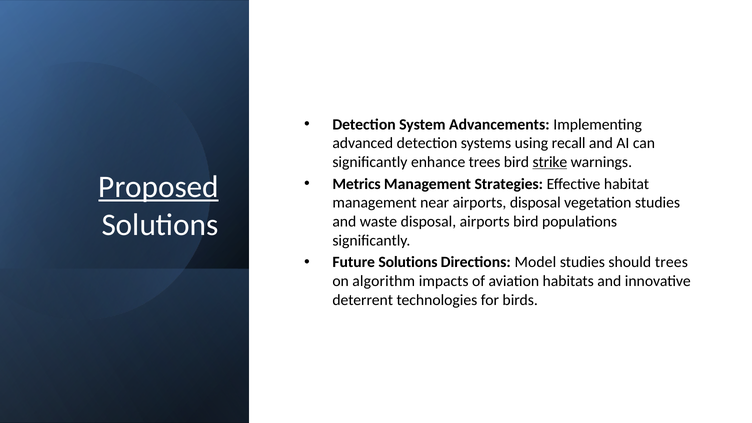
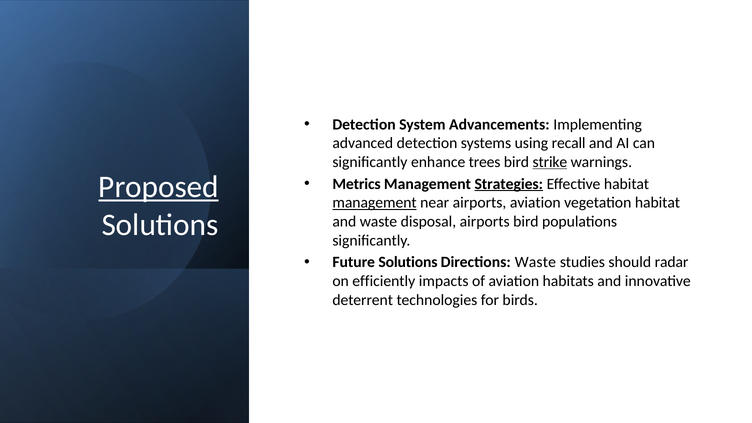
Strategies underline: none -> present
management at (375, 203) underline: none -> present
airports disposal: disposal -> aviation
vegetation studies: studies -> habitat
Directions Model: Model -> Waste
should trees: trees -> radar
algorithm: algorithm -> efficiently
